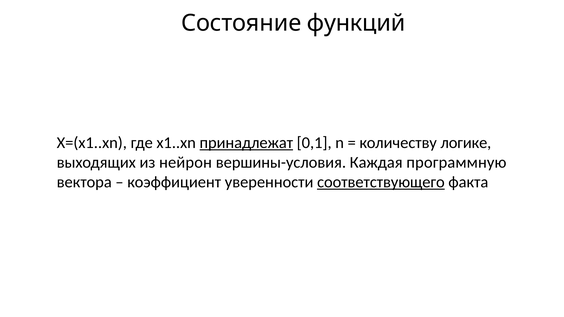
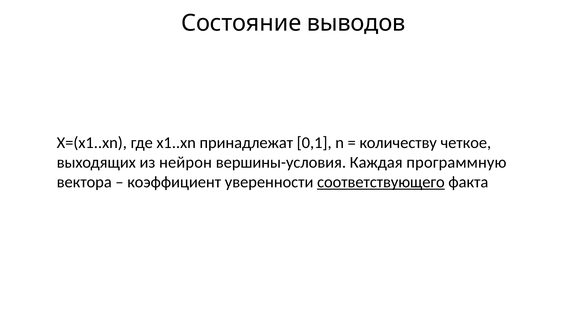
функций: функций -> выводов
принадлежат underline: present -> none
логике: логике -> четкое
